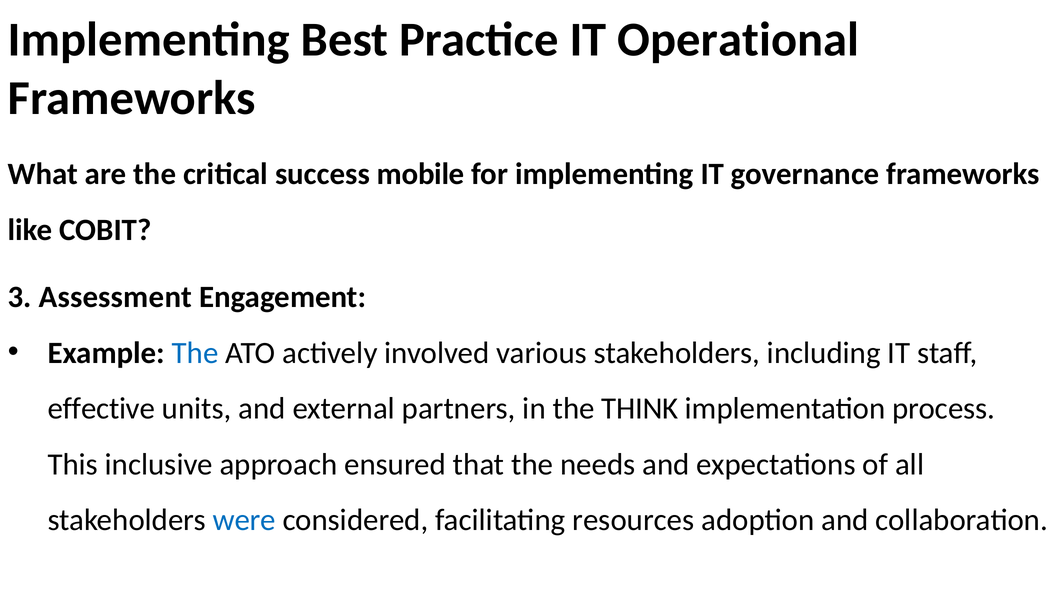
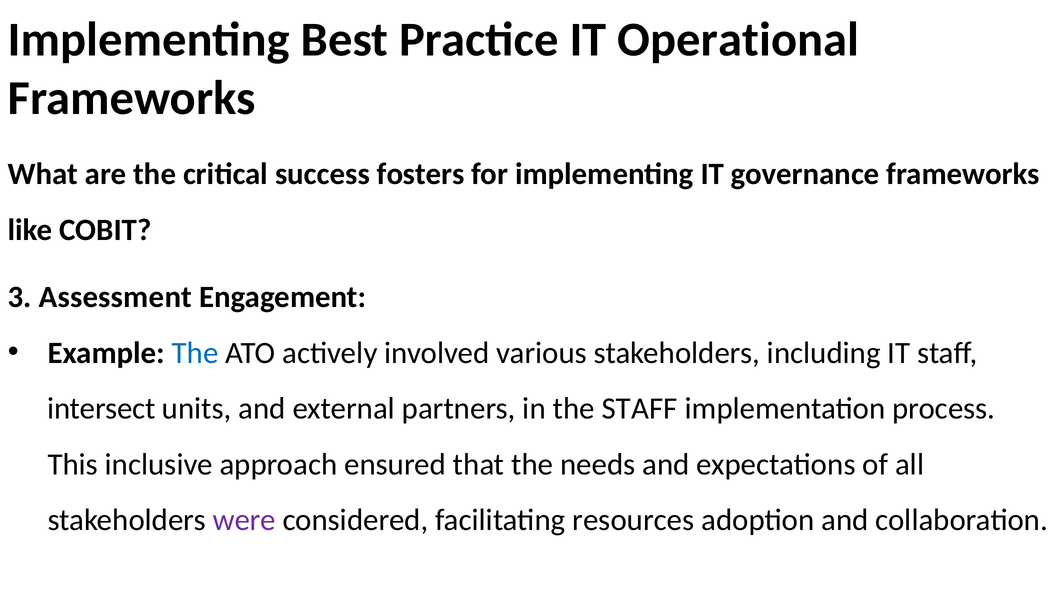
mobile: mobile -> fosters
effective: effective -> intersect
the THINK: THINK -> STAFF
were colour: blue -> purple
